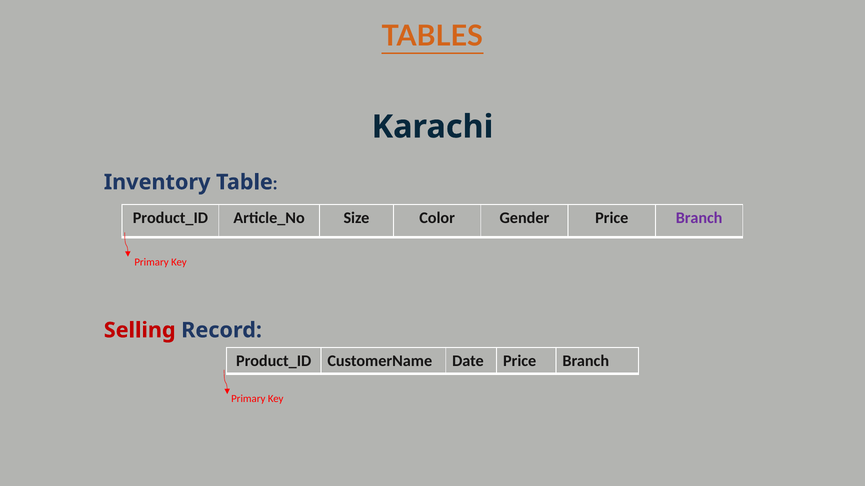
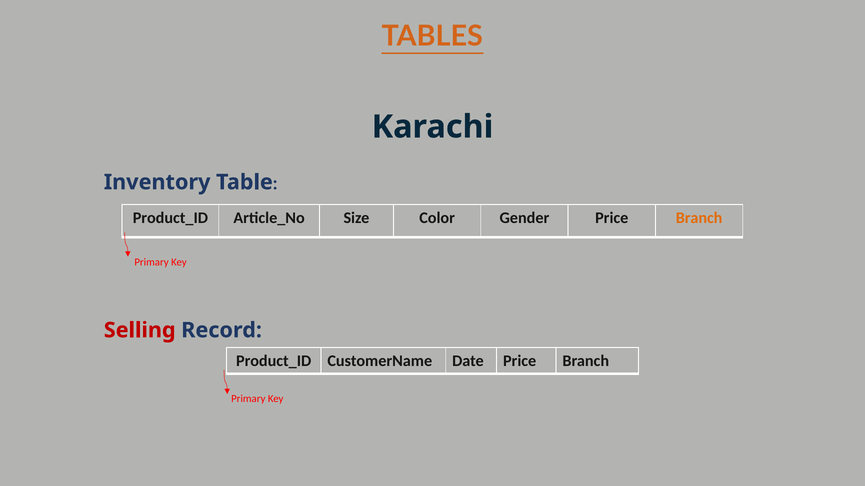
Branch at (699, 218) colour: purple -> orange
